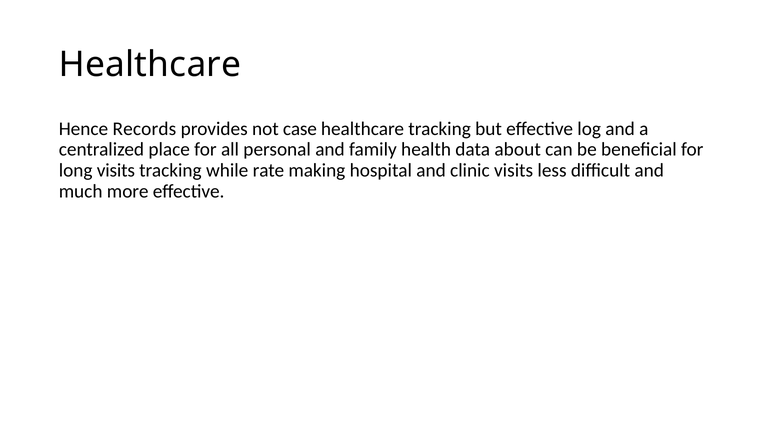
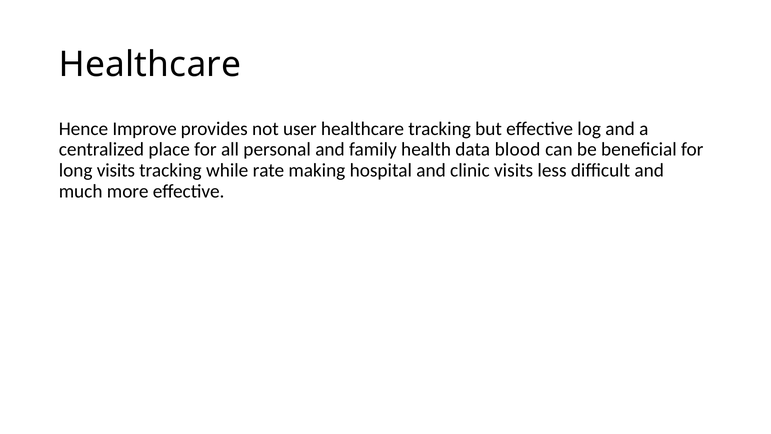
Records: Records -> Improve
case: case -> user
about: about -> blood
